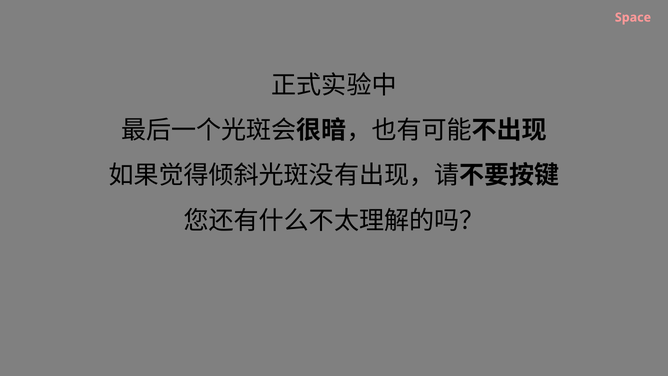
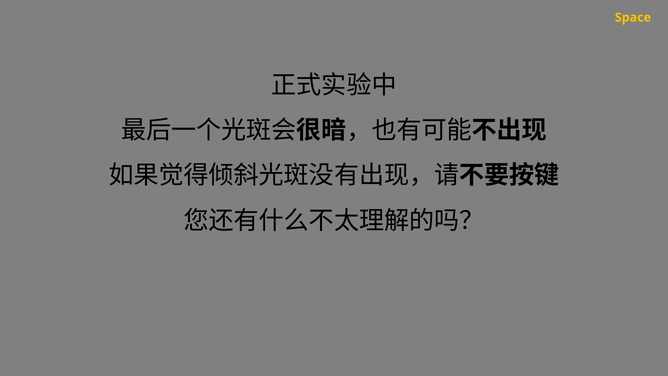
Space colour: pink -> yellow
